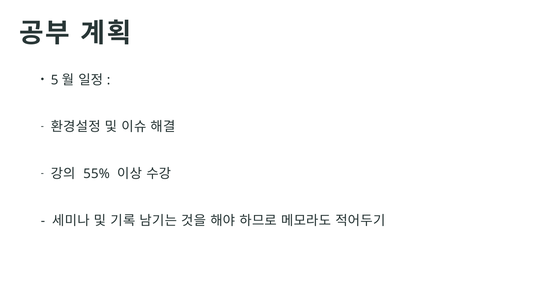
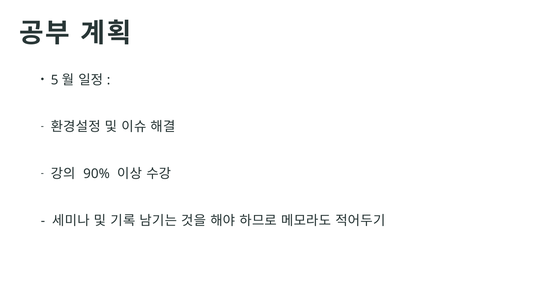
55%: 55% -> 90%
